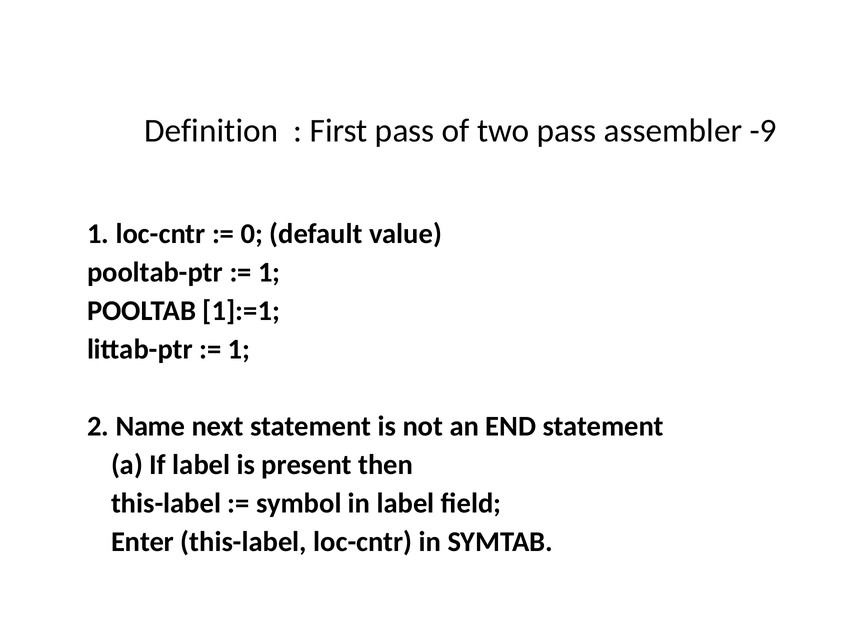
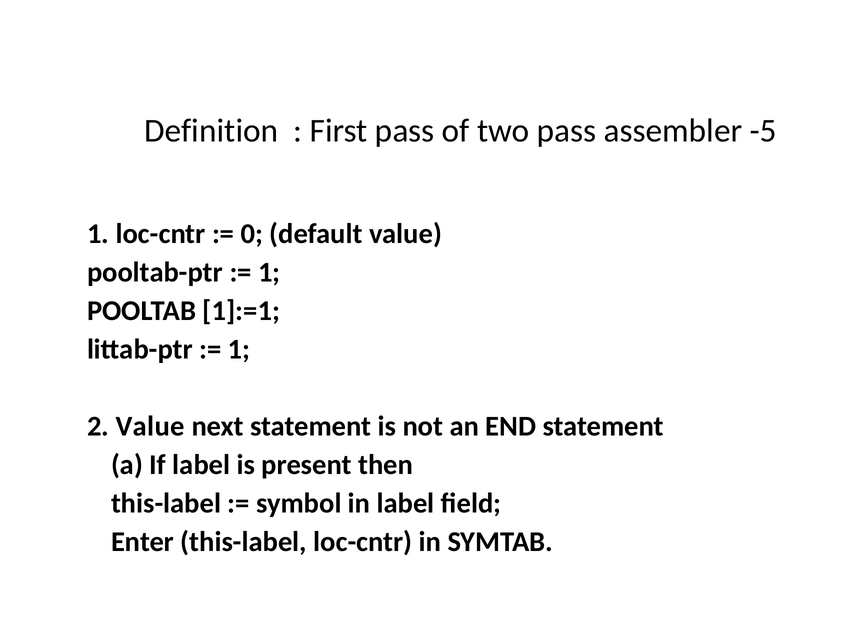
-9: -9 -> -5
2 Name: Name -> Value
